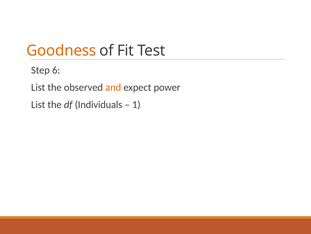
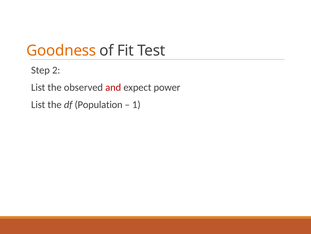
6: 6 -> 2
and colour: orange -> red
Individuals: Individuals -> Population
